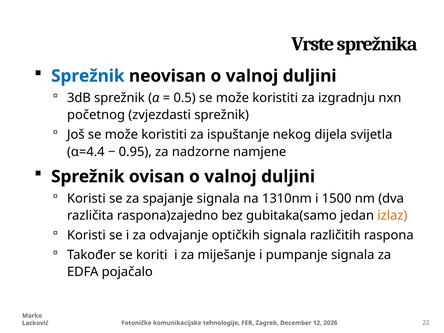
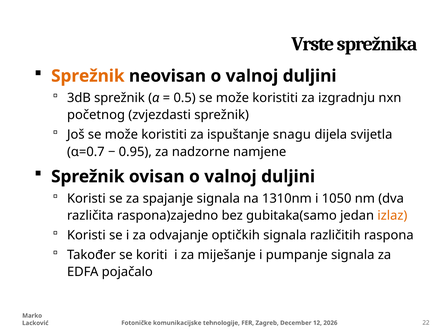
Sprežnik at (88, 76) colour: blue -> orange
nekog: nekog -> snagu
α=4.4: α=4.4 -> α=0.7
1500: 1500 -> 1050
